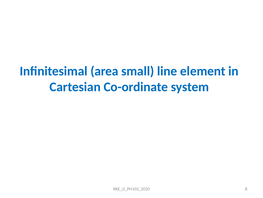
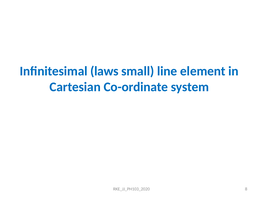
area: area -> laws
